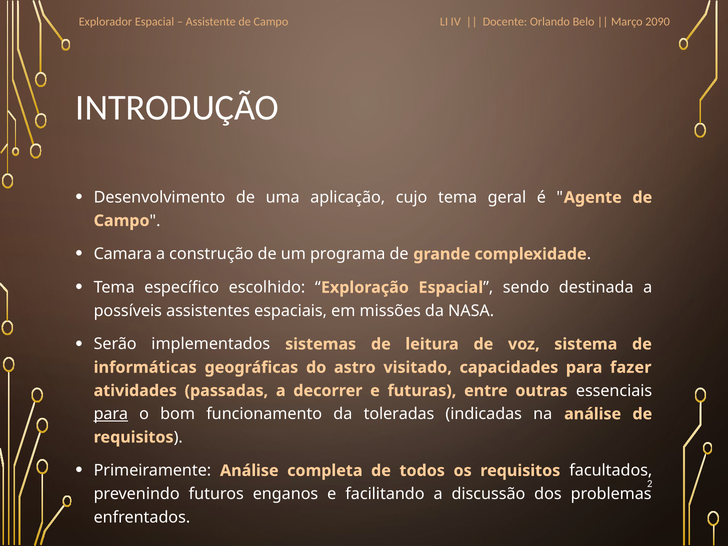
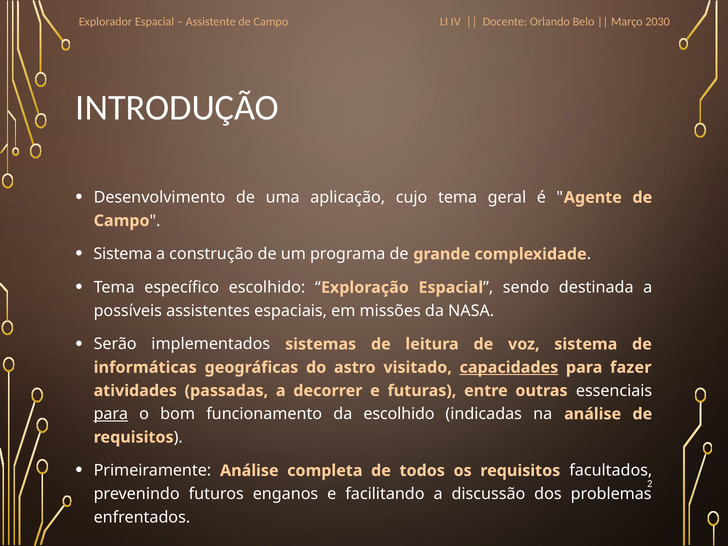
2090: 2090 -> 2030
Camara at (123, 254): Camara -> Sistema
capacidades underline: none -> present
da toleradas: toleradas -> escolhido
